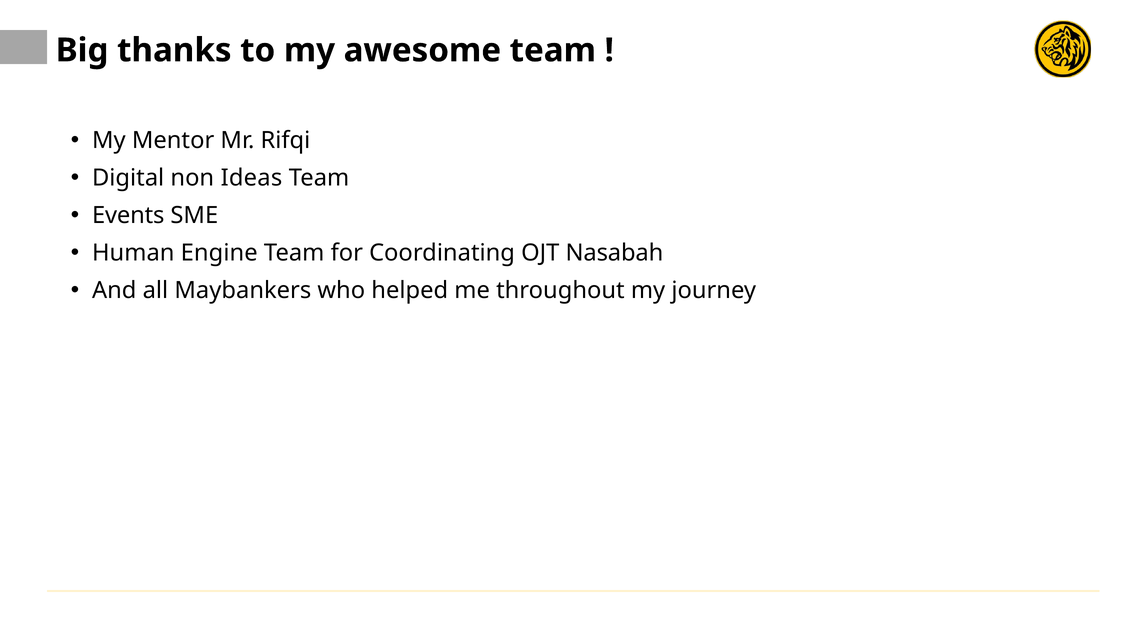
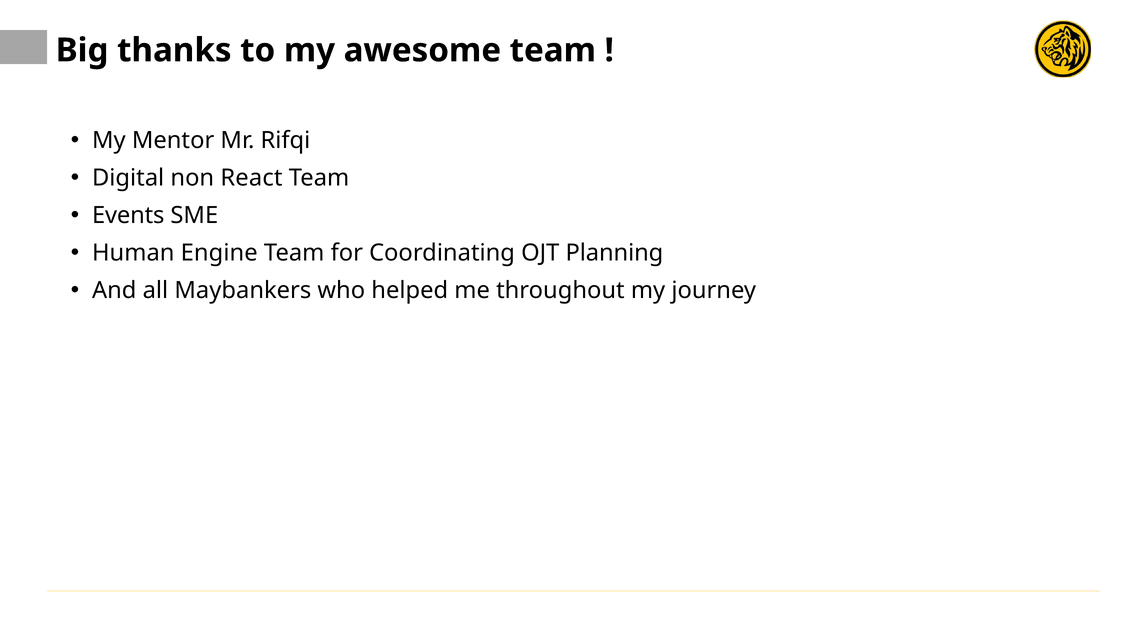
Ideas: Ideas -> React
Nasabah: Nasabah -> Planning
